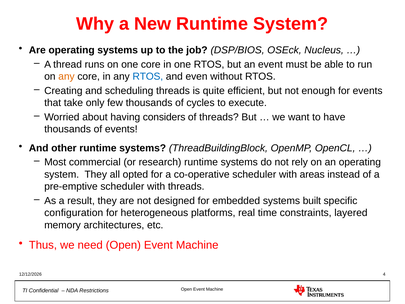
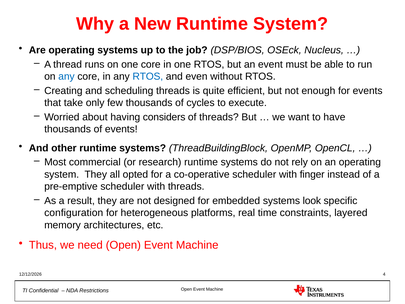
any at (66, 77) colour: orange -> blue
areas: areas -> finger
built: built -> look
